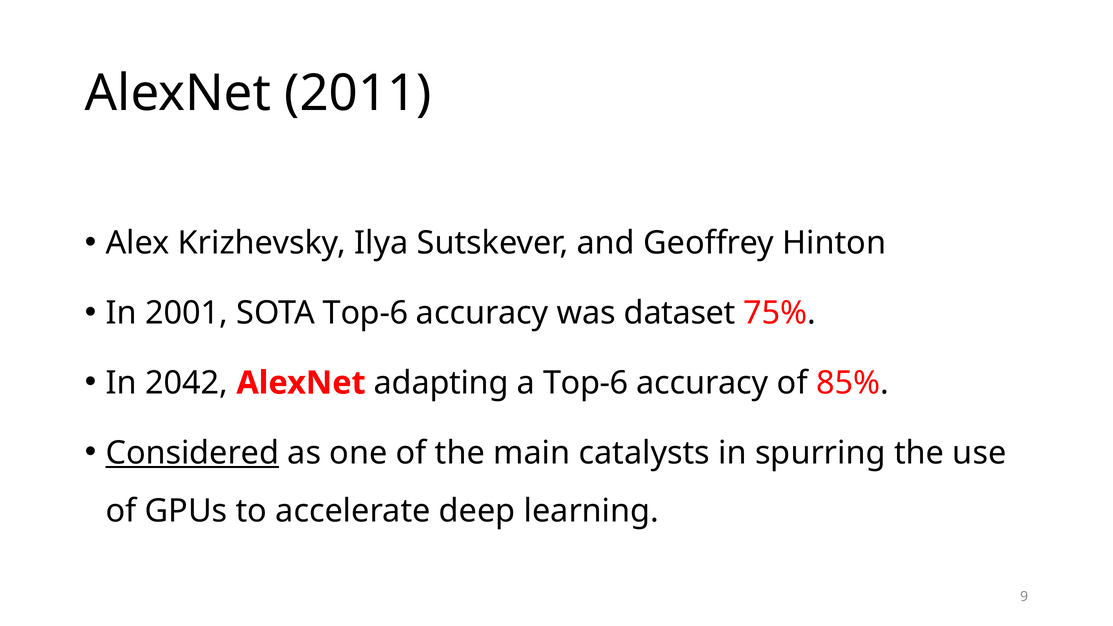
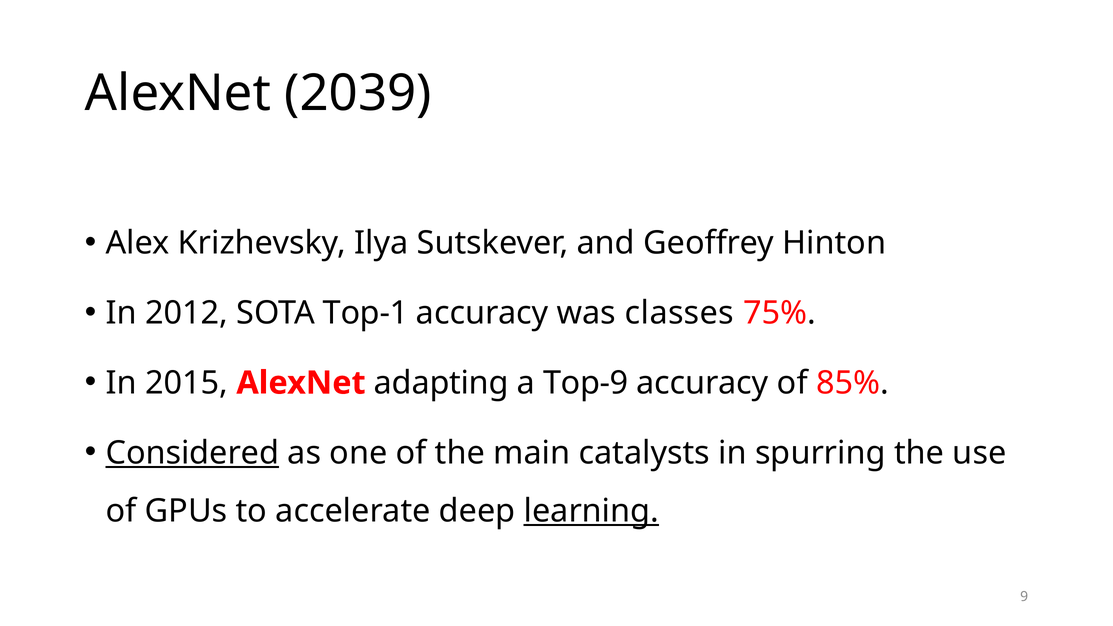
2011: 2011 -> 2039
2001: 2001 -> 2012
SOTA Top-6: Top-6 -> Top-1
dataset: dataset -> classes
2042: 2042 -> 2015
a Top-6: Top-6 -> Top-9
learning underline: none -> present
